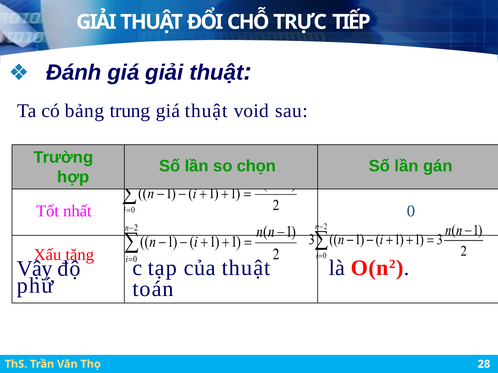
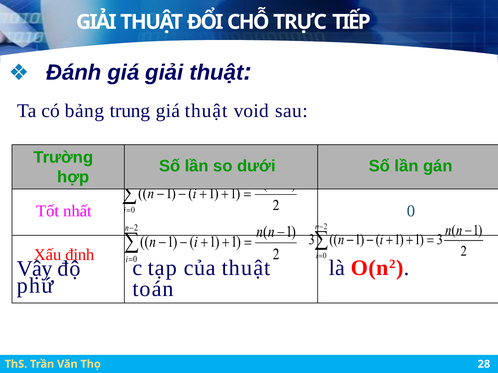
chọn: chọn -> dưới
tăng: tăng -> định
